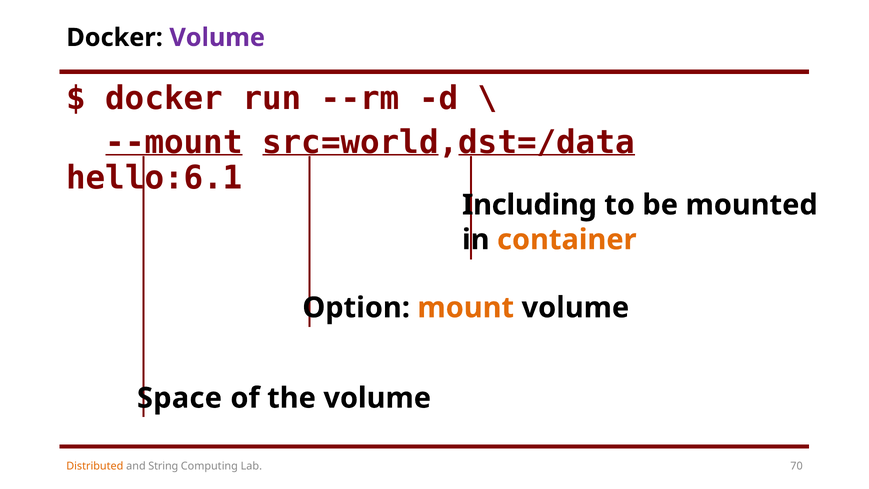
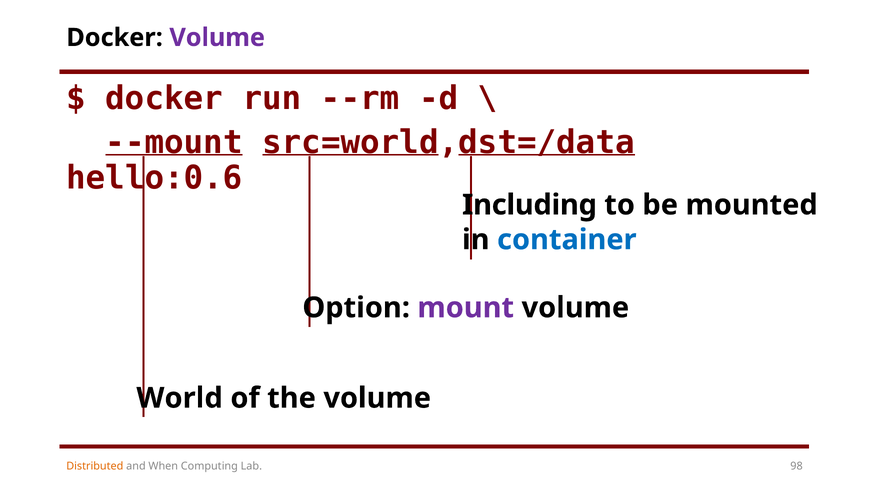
hello:6.1: hello:6.1 -> hello:0.6
container colour: orange -> blue
mount colour: orange -> purple
Space: Space -> World
String: String -> When
70: 70 -> 98
